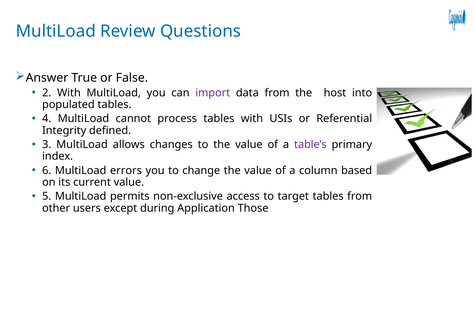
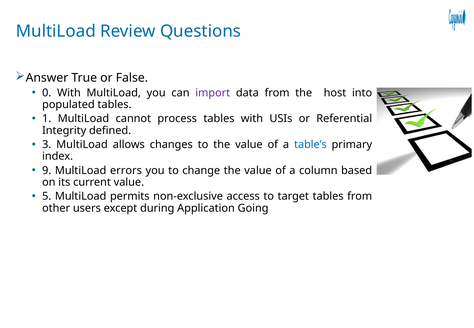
2: 2 -> 0
4: 4 -> 1
table’s colour: purple -> blue
6: 6 -> 9
Those: Those -> Going
